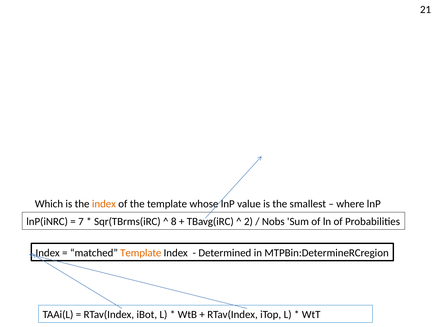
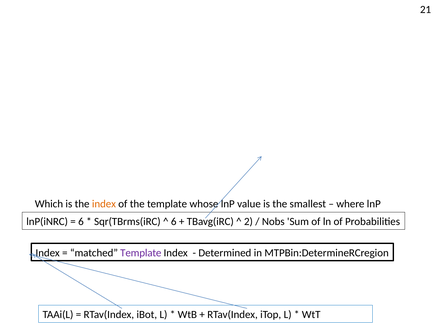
7 at (81, 222): 7 -> 6
8 at (174, 222): 8 -> 6
Template at (141, 253) colour: orange -> purple
